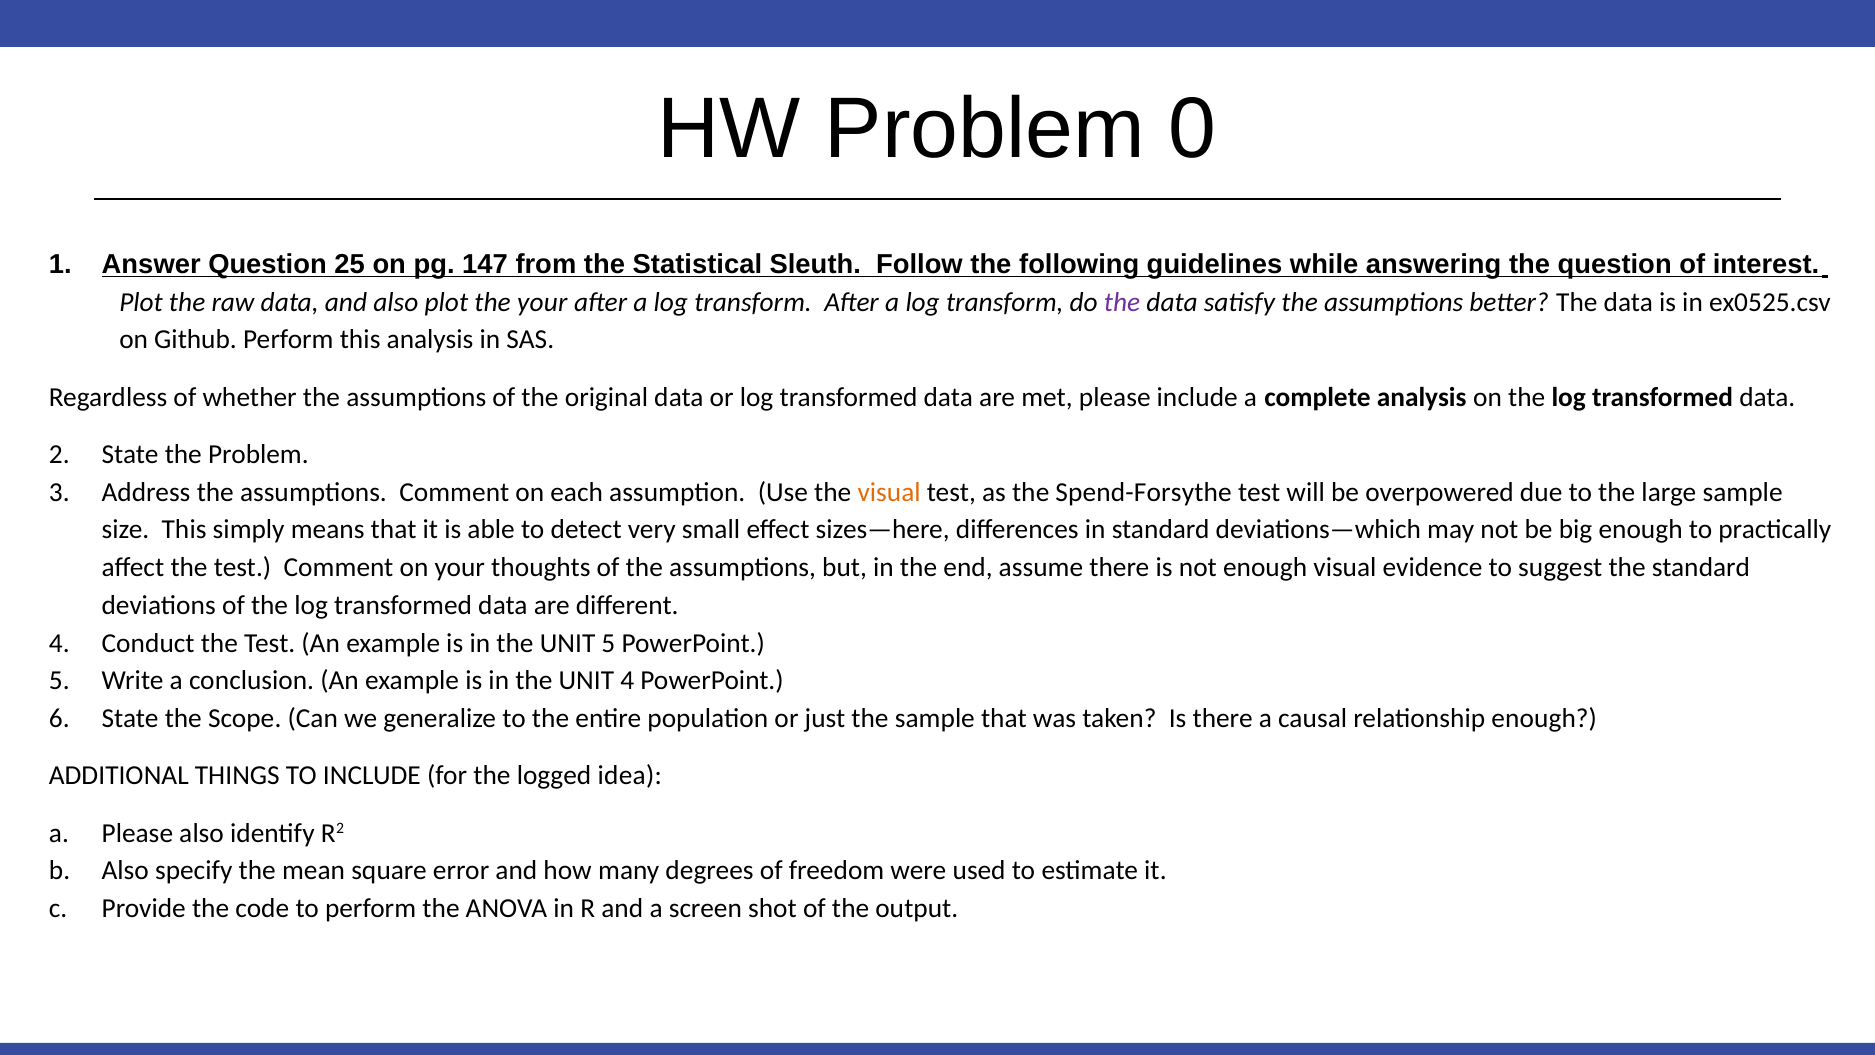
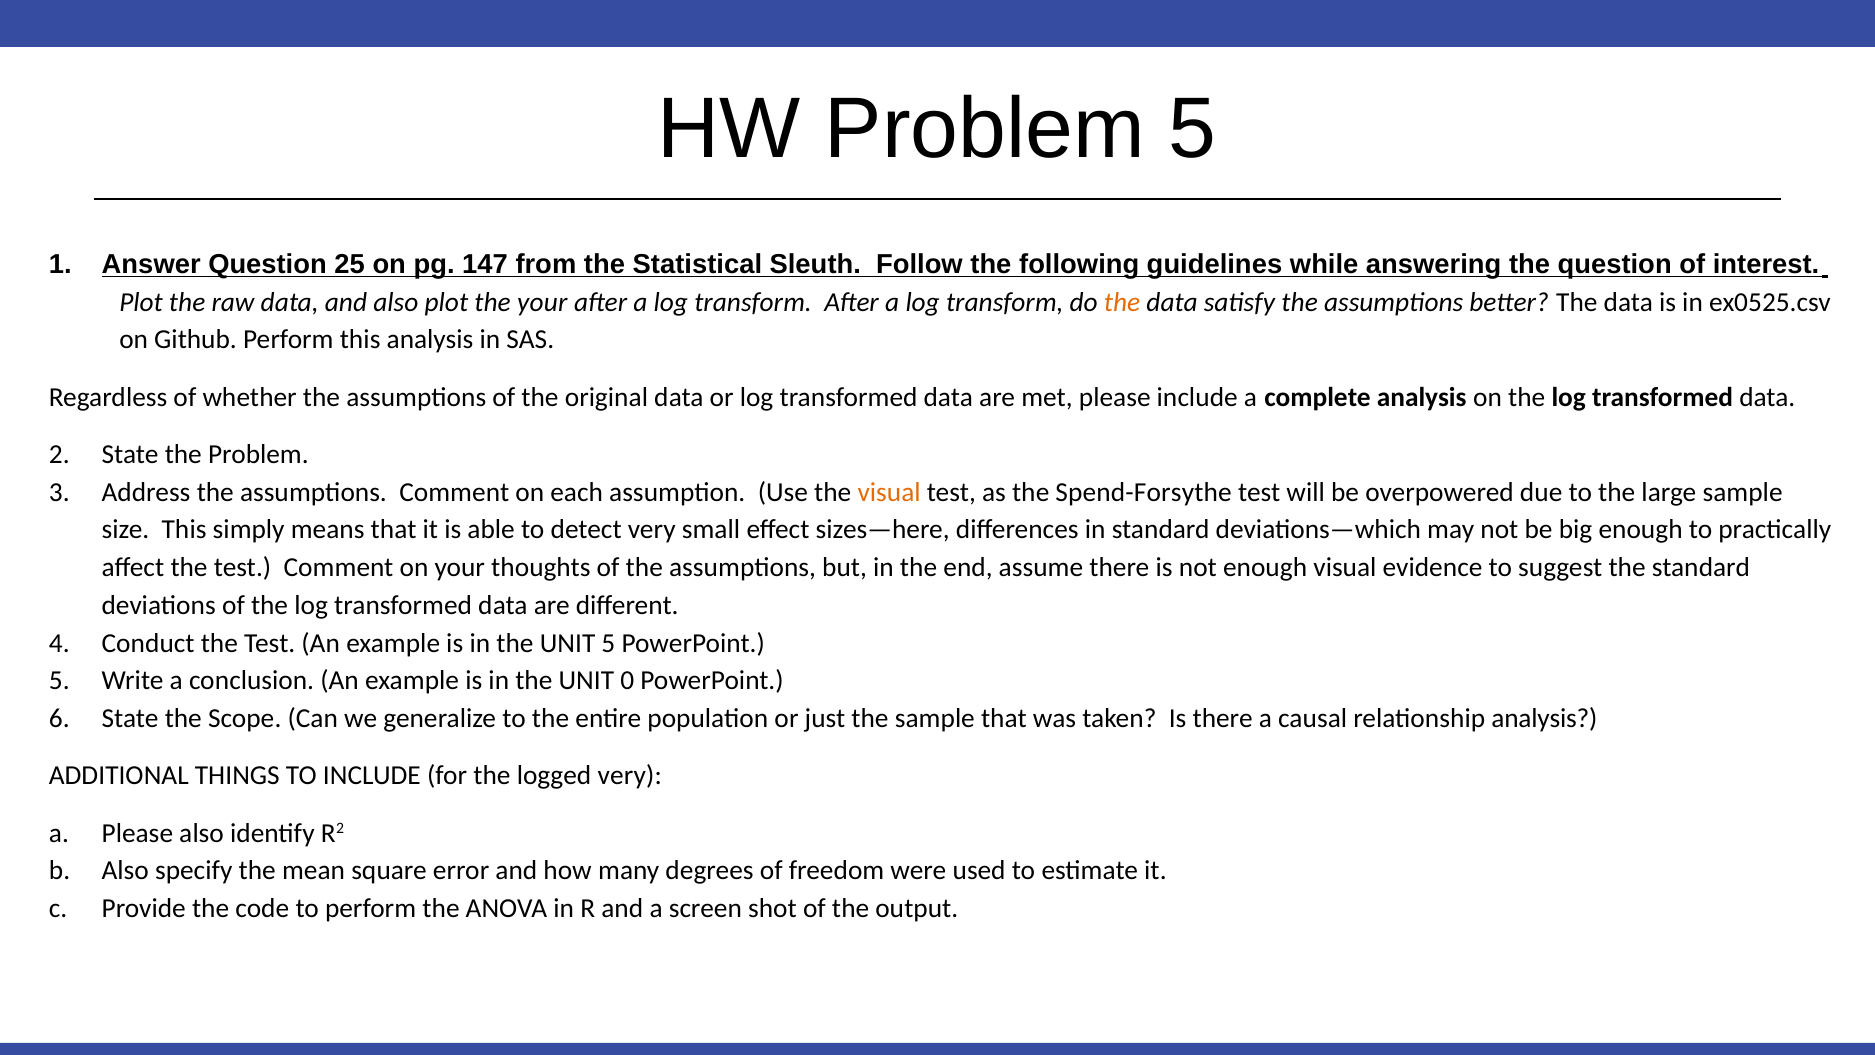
Problem 0: 0 -> 5
the at (1122, 302) colour: purple -> orange
UNIT 4: 4 -> 0
relationship enough: enough -> analysis
logged idea: idea -> very
